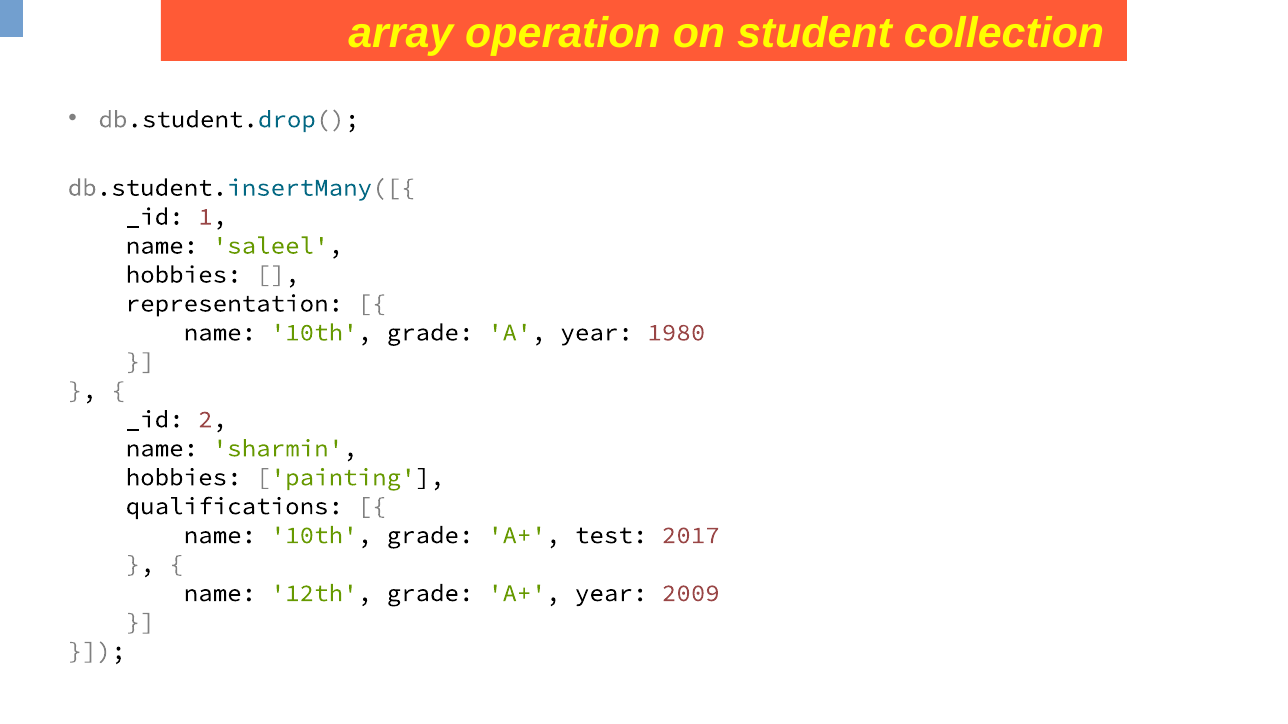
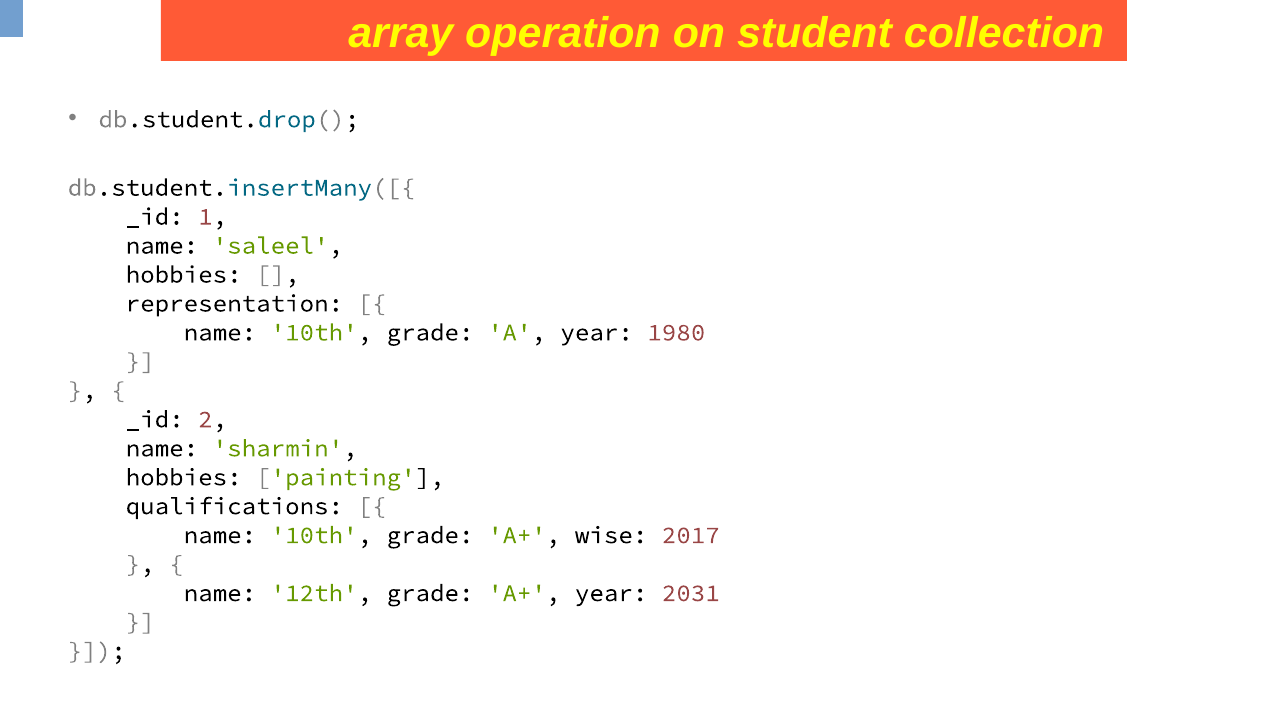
test: test -> wise
2009: 2009 -> 2031
